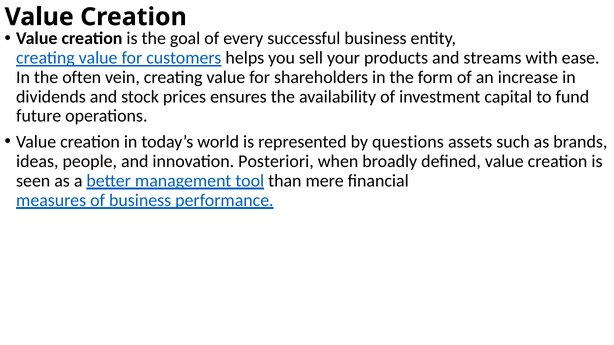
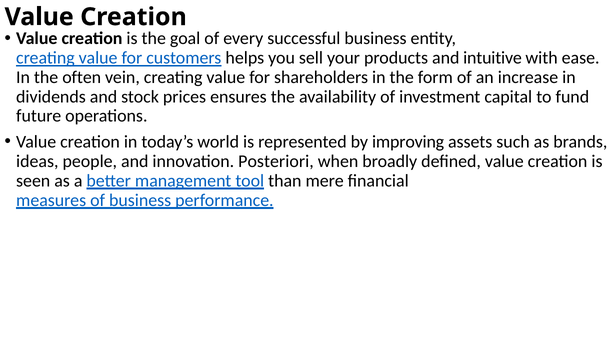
streams: streams -> intuitive
questions: questions -> improving
